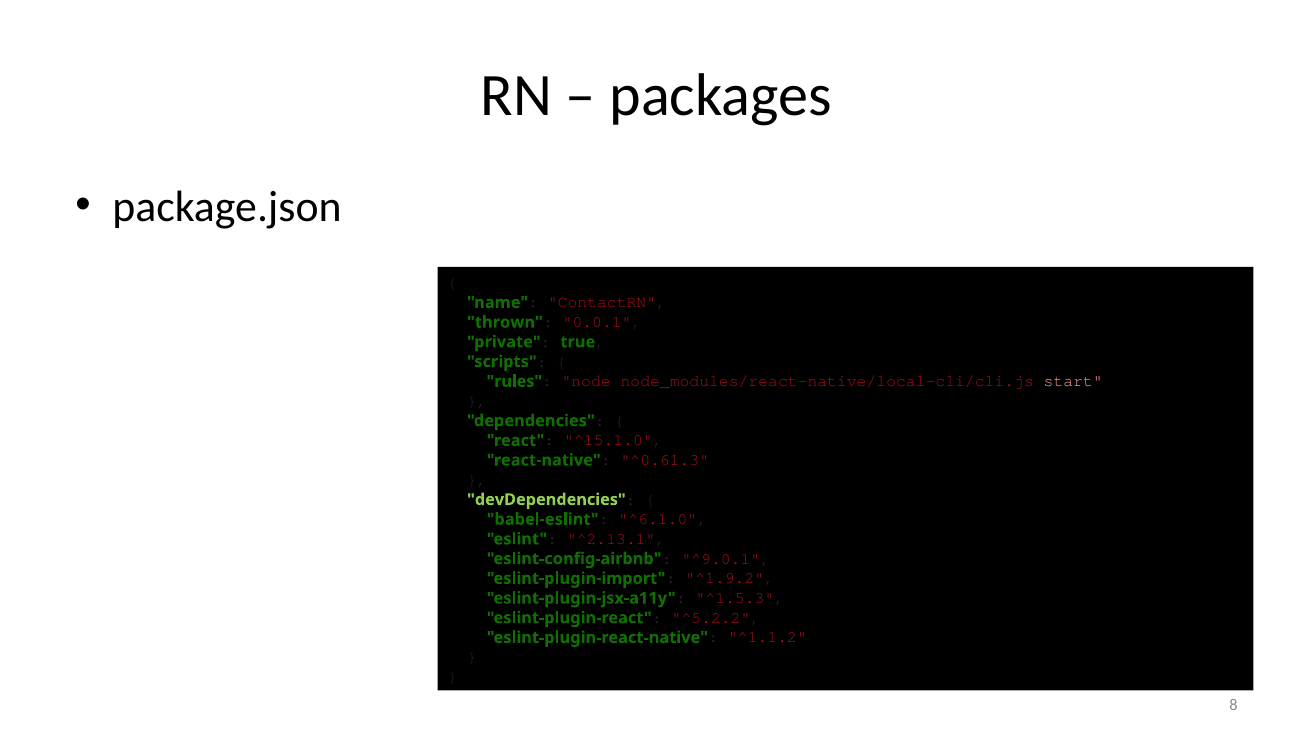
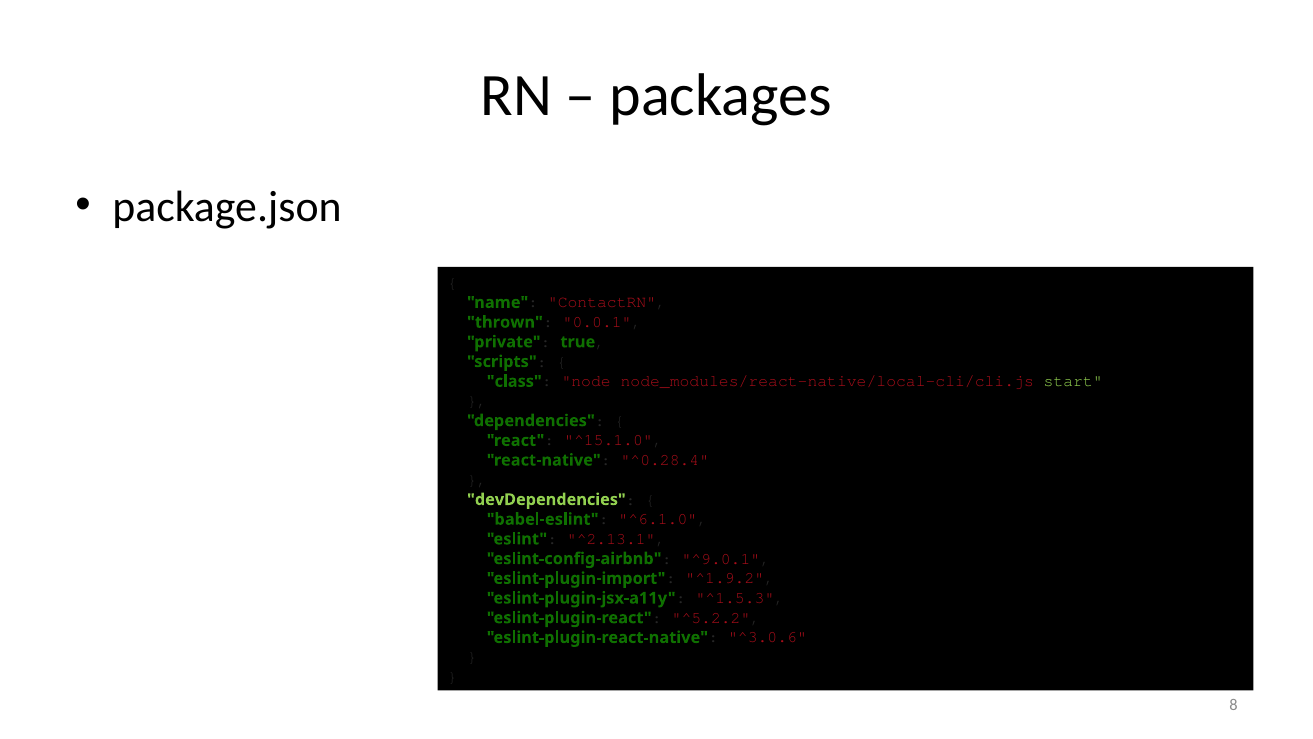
rules: rules -> class
start colour: pink -> light green
^0.61.3: ^0.61.3 -> ^0.28.4
^1.1.2: ^1.1.2 -> ^3.0.6
